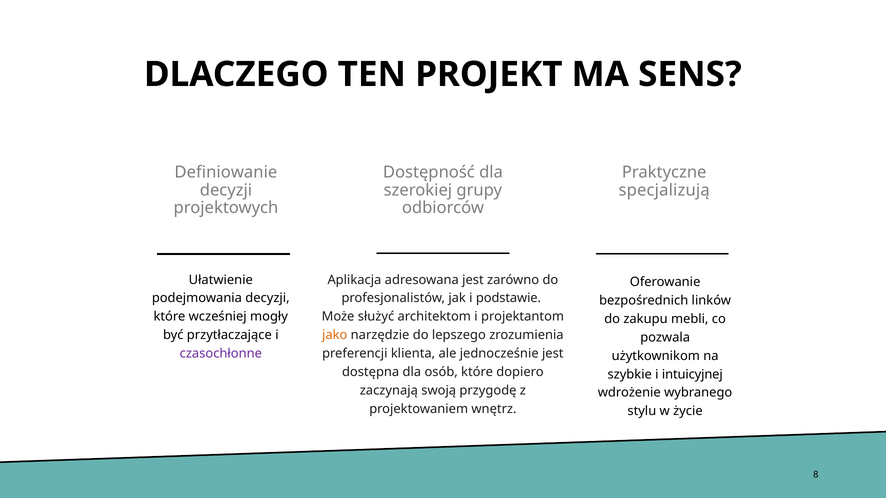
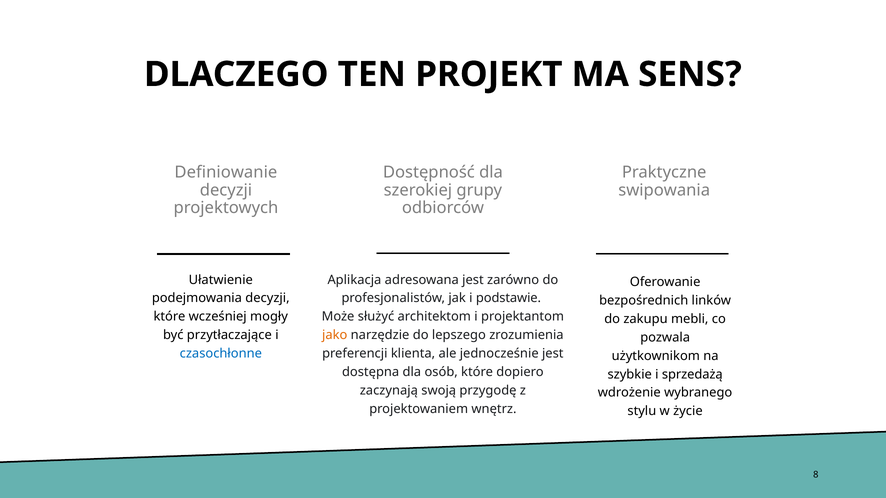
specjalizują: specjalizują -> swipowania
czasochłonne colour: purple -> blue
intuicyjnej: intuicyjnej -> sprzedażą
